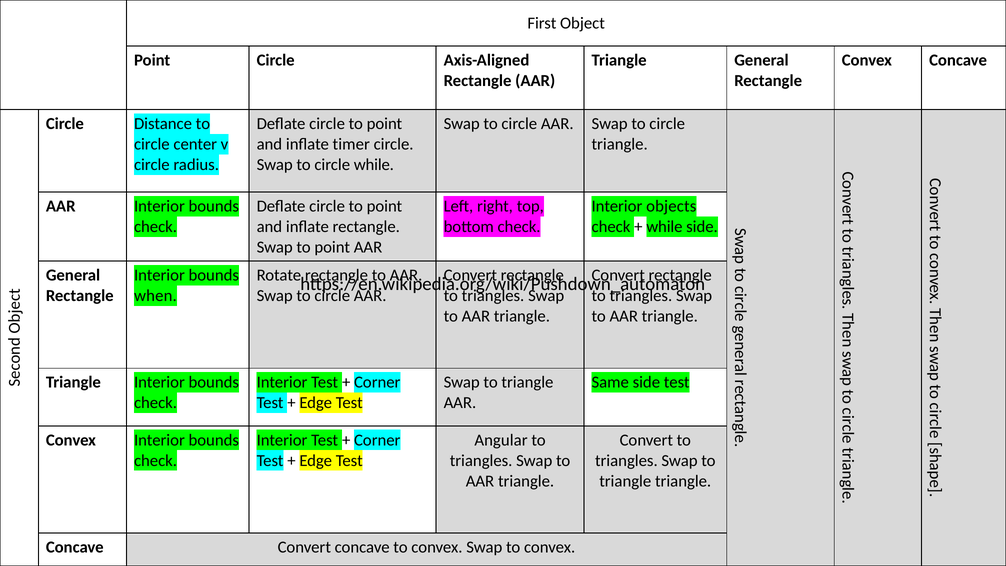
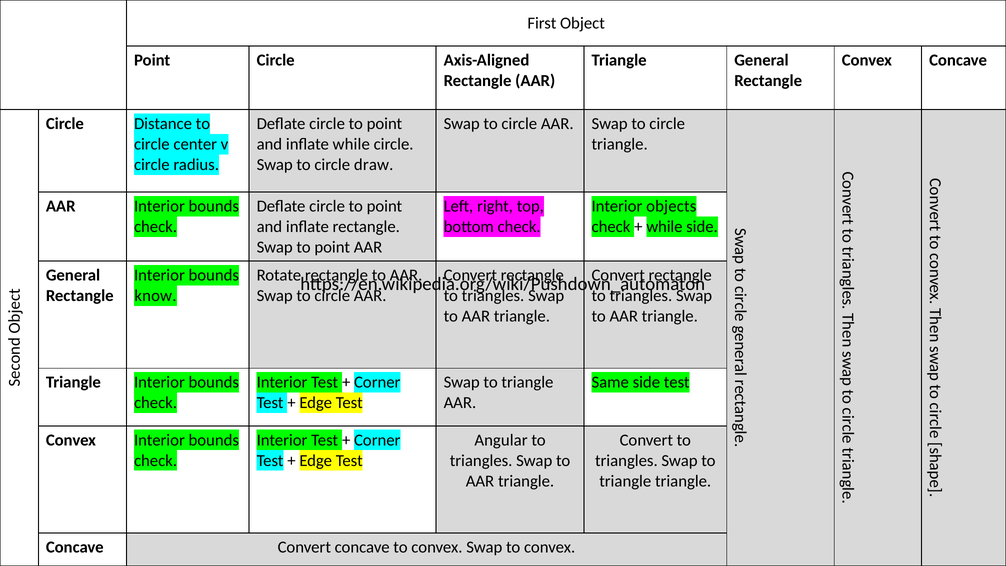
inflate timer: timer -> while
circle while: while -> draw
when: when -> know
